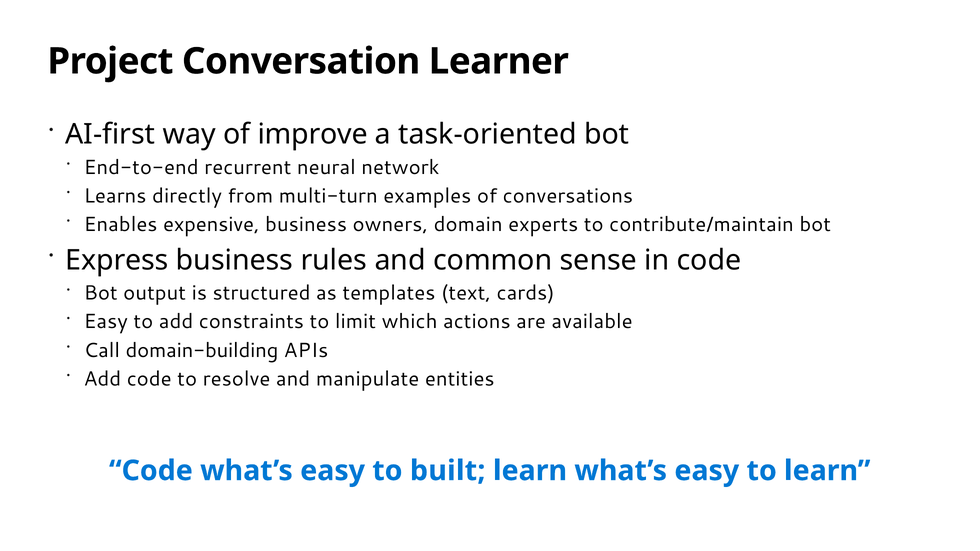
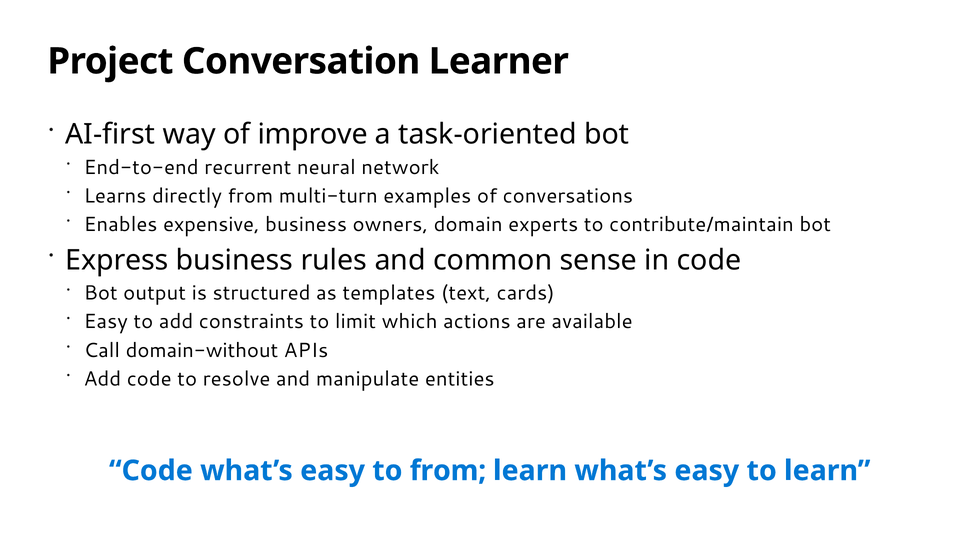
domain-building: domain-building -> domain-without
to built: built -> from
